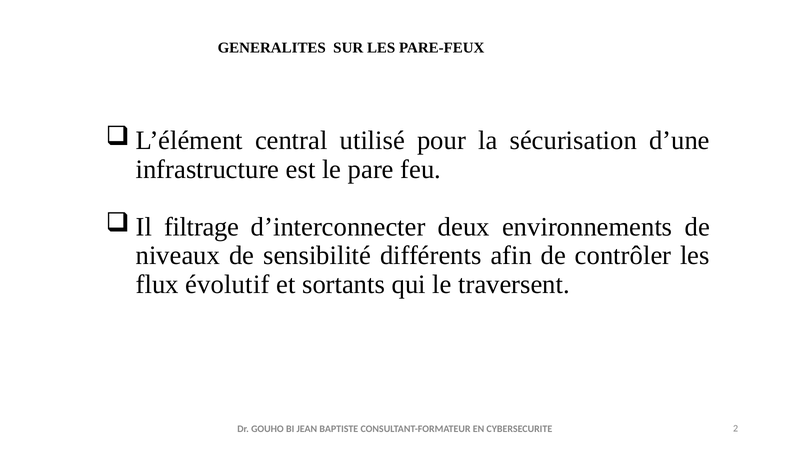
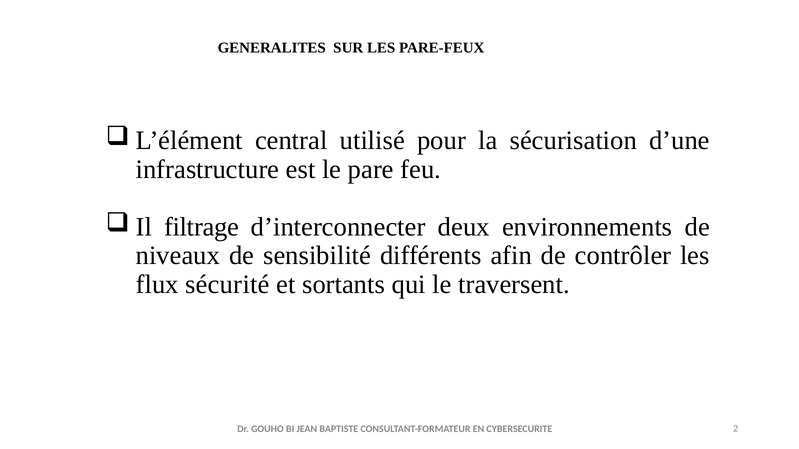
évolutif: évolutif -> sécurité
